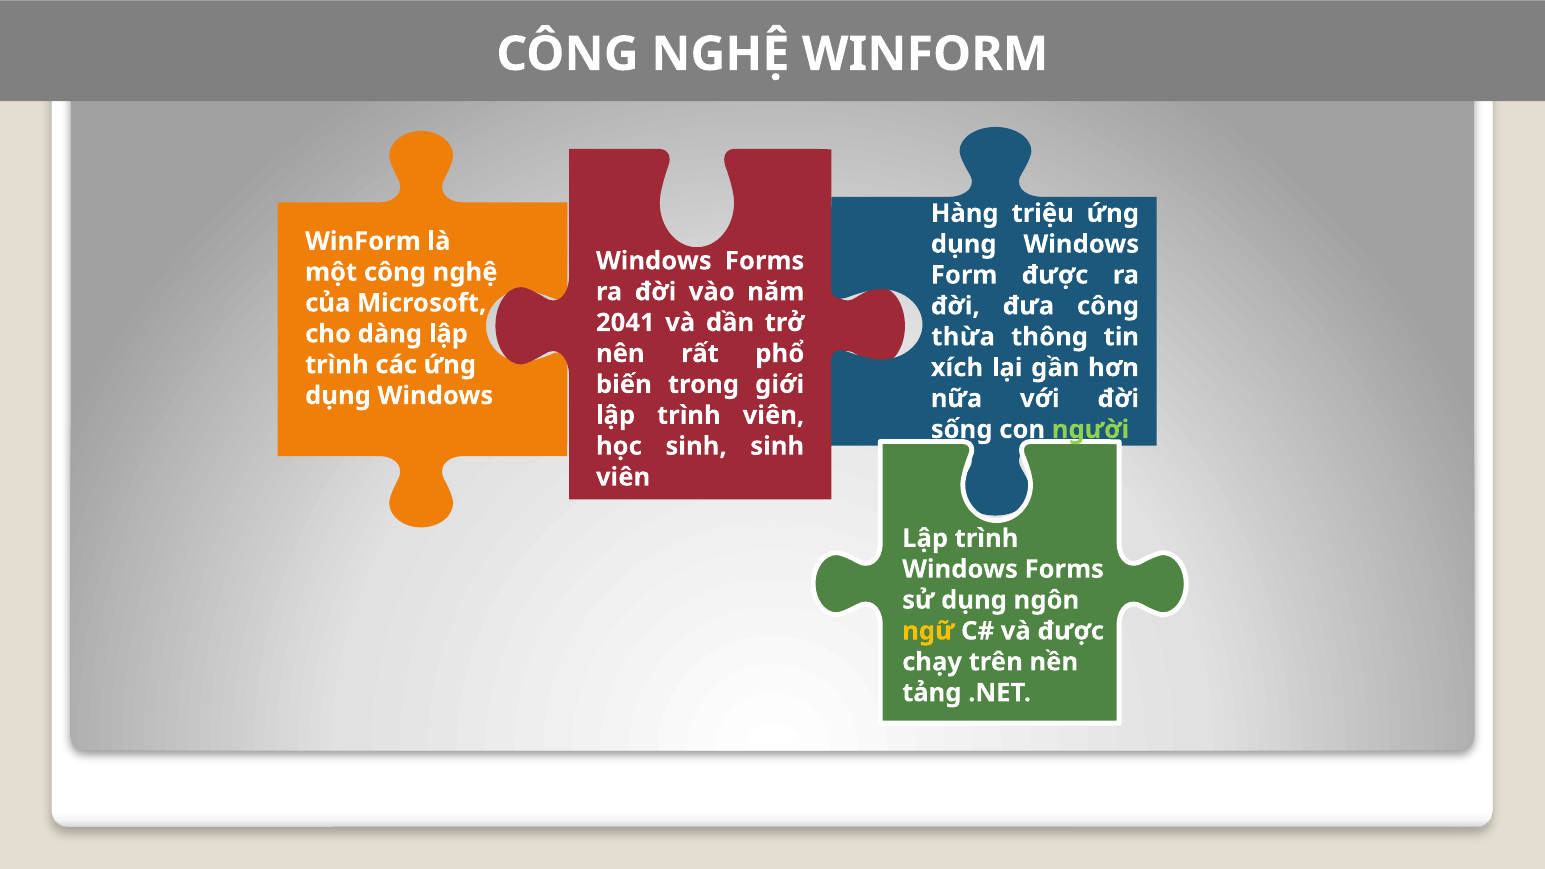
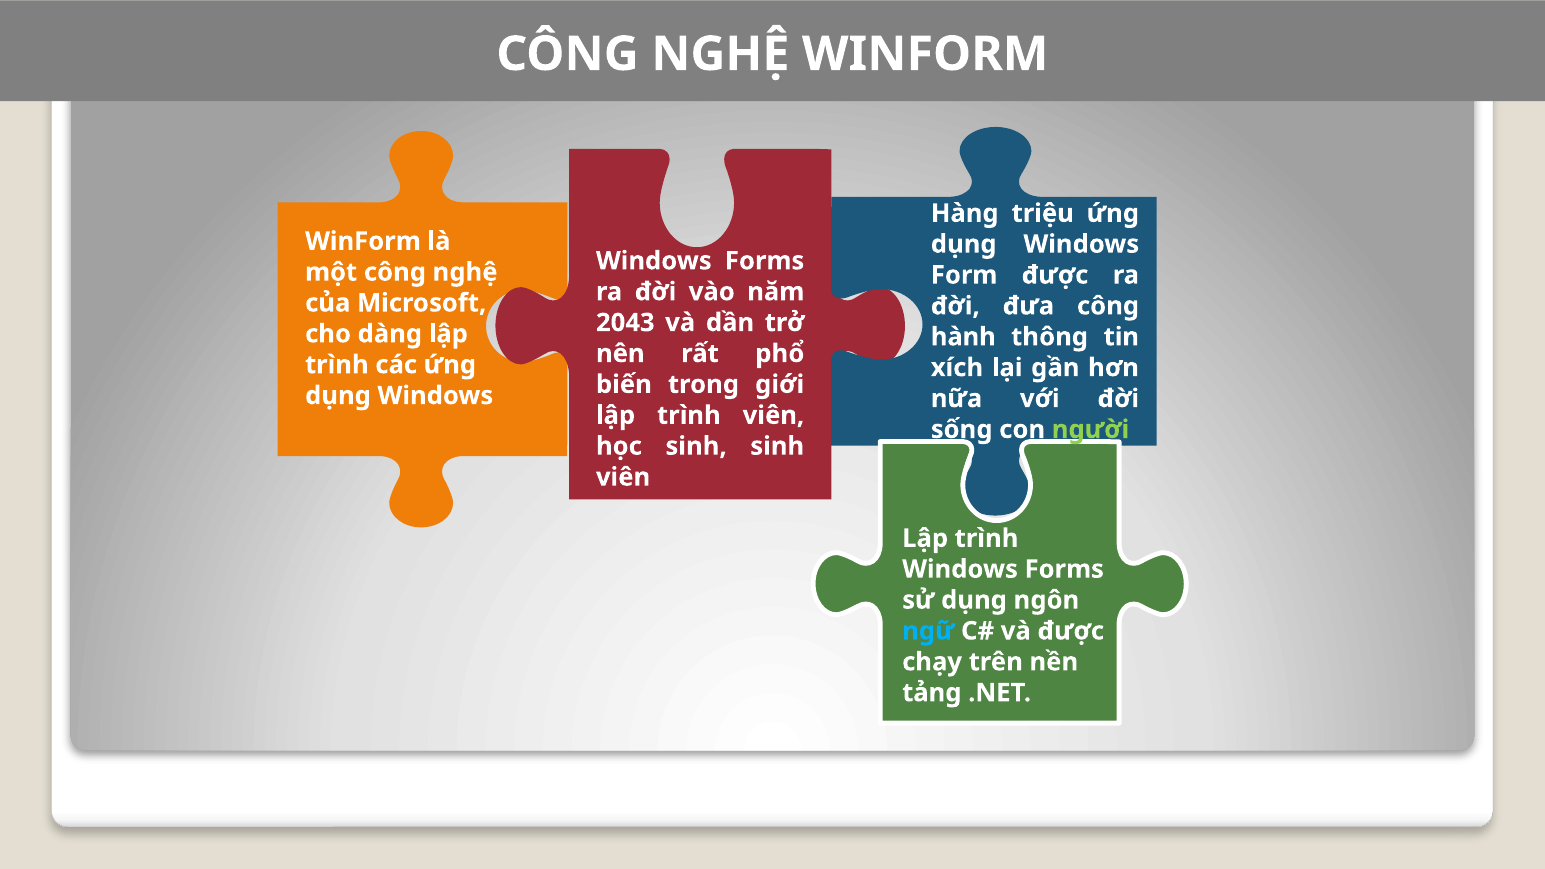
2041: 2041 -> 2043
thừa: thừa -> hành
ngữ colour: yellow -> light blue
